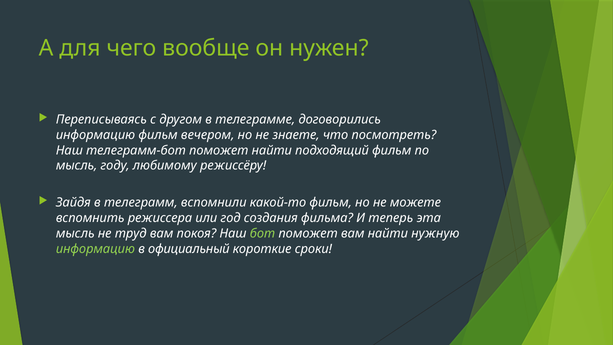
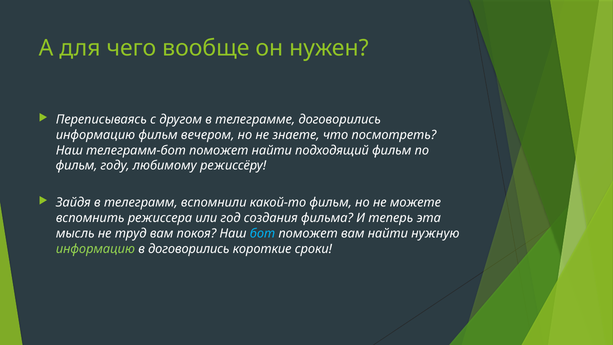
мысль at (77, 166): мысль -> фильм
бот colour: light green -> light blue
в официальный: официальный -> договорились
